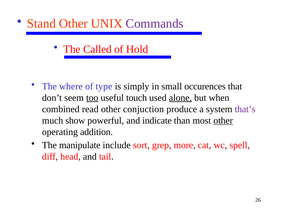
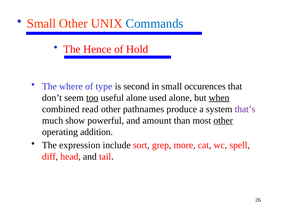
Stand at (41, 23): Stand -> Small
Commands colour: purple -> blue
Called: Called -> Hence
simply: simply -> second
useful touch: touch -> alone
alone at (180, 98) underline: present -> none
when underline: none -> present
conjuction: conjuction -> pathnames
indicate: indicate -> amount
manipulate: manipulate -> expression
